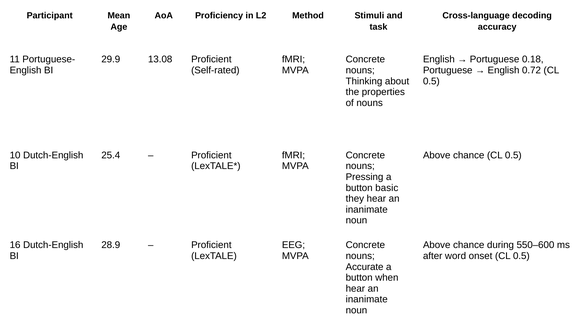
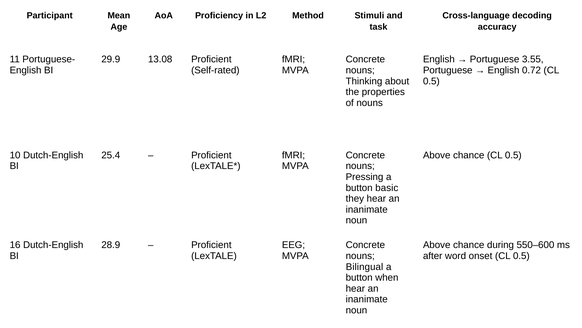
0.18: 0.18 -> 3.55
Accurate: Accurate -> Bilingual
